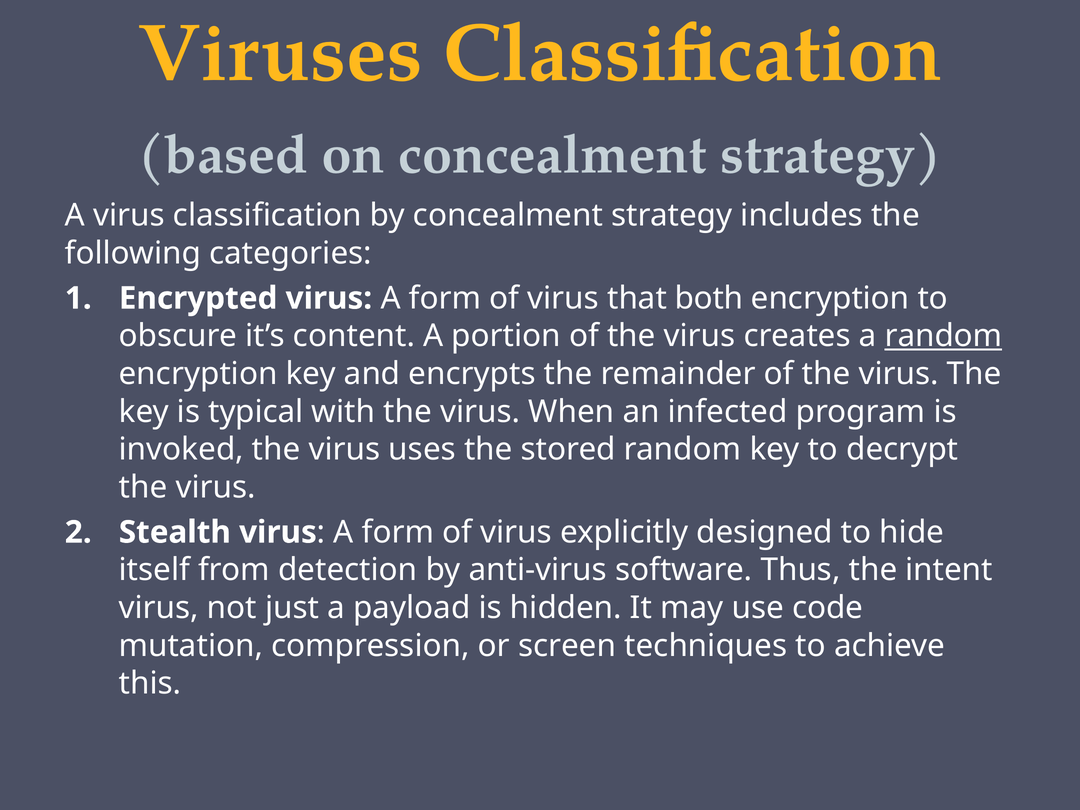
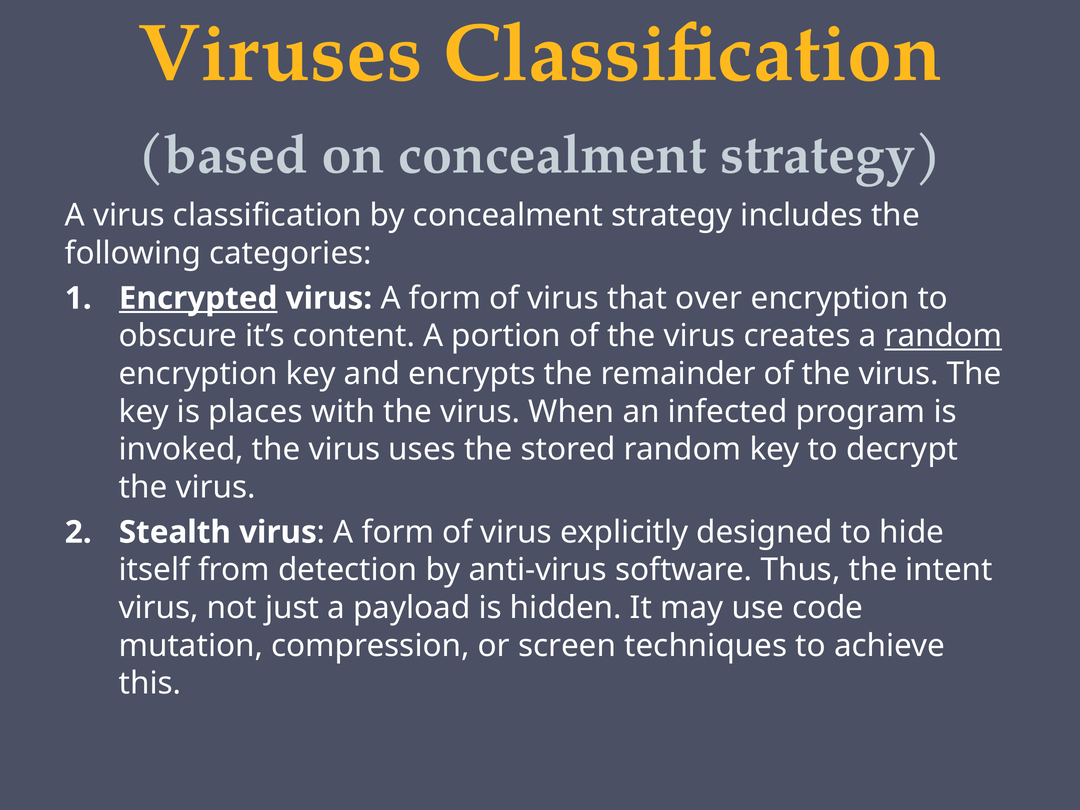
Encrypted underline: none -> present
both: both -> over
typical: typical -> places
